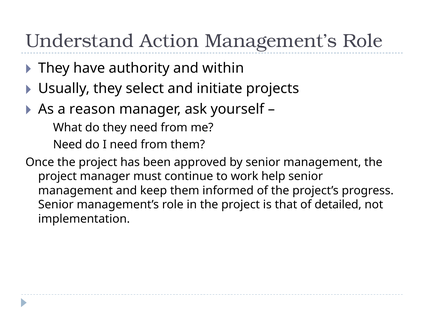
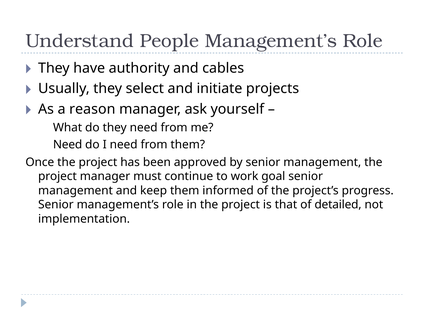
Action: Action -> People
within: within -> cables
help: help -> goal
